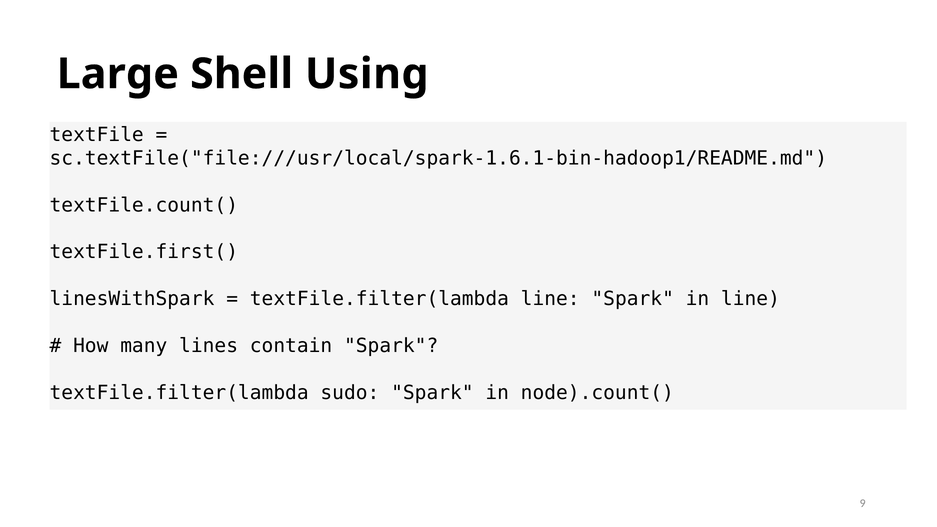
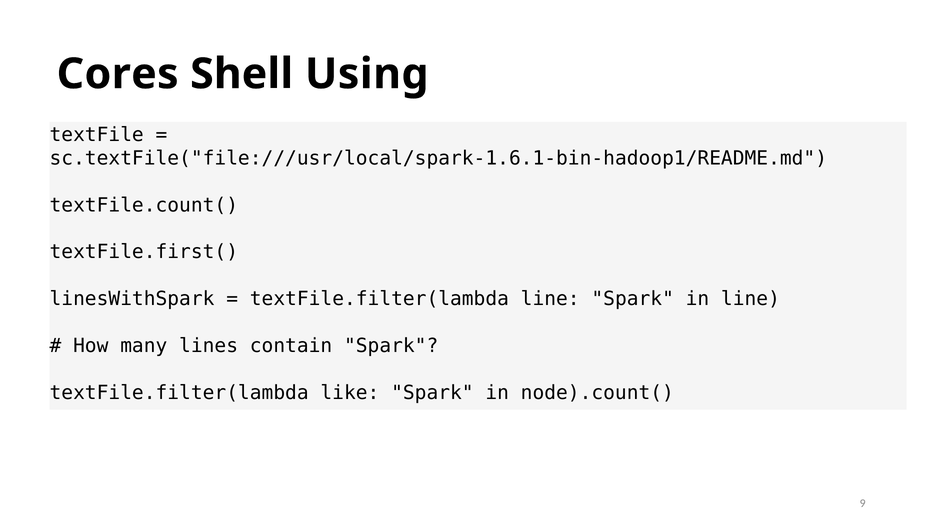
Large: Large -> Cores
sudo: sudo -> like
